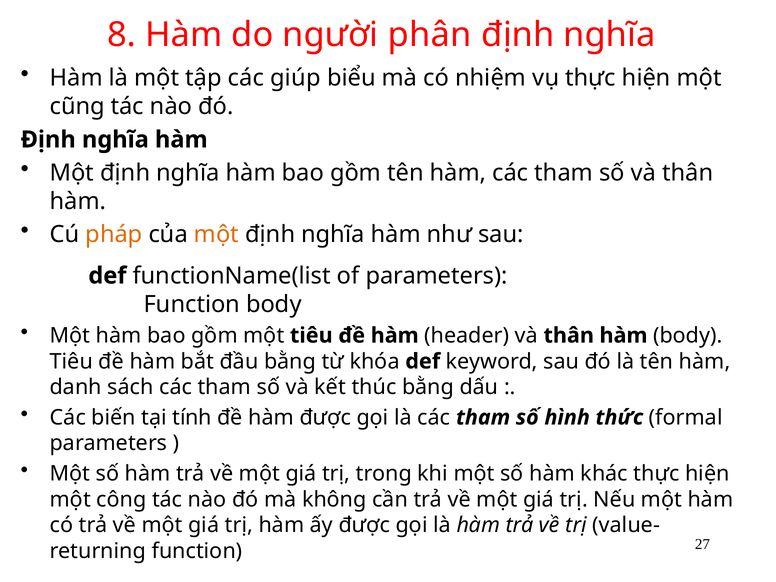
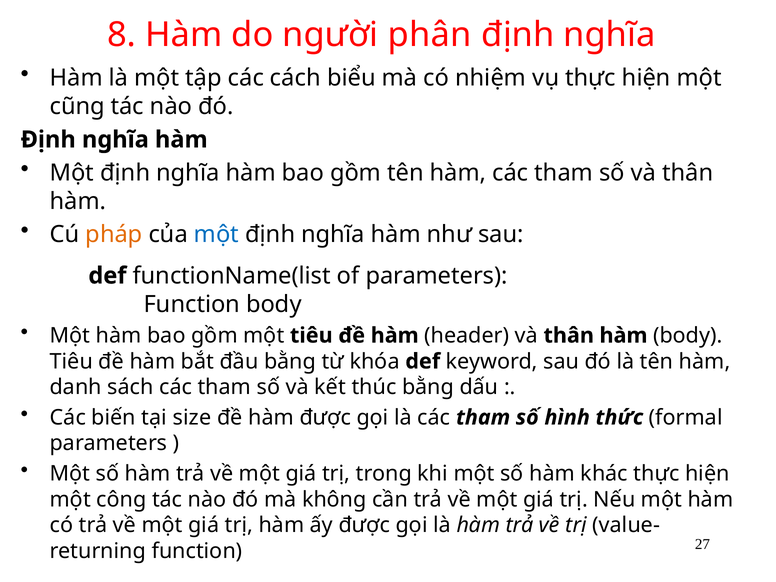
giúp: giúp -> cách
một at (216, 234) colour: orange -> blue
tính: tính -> size
